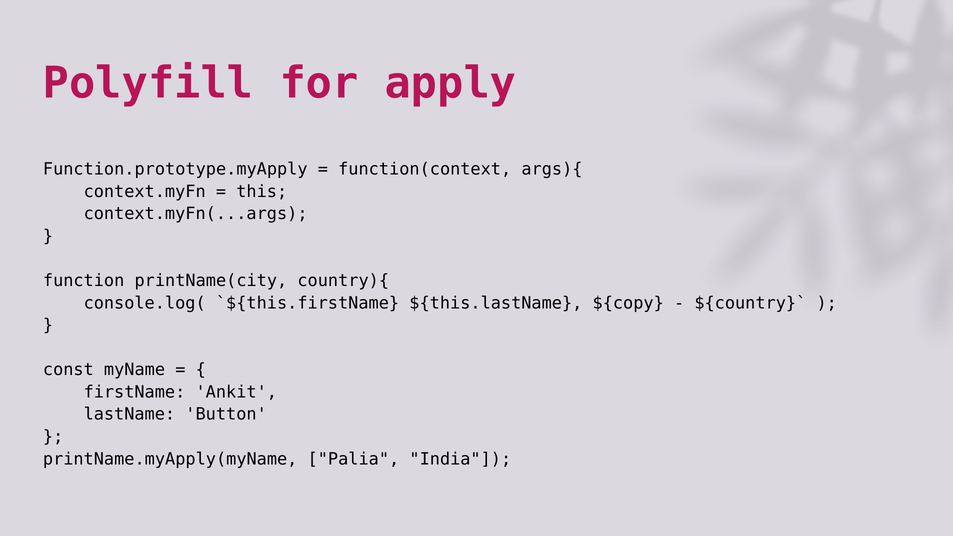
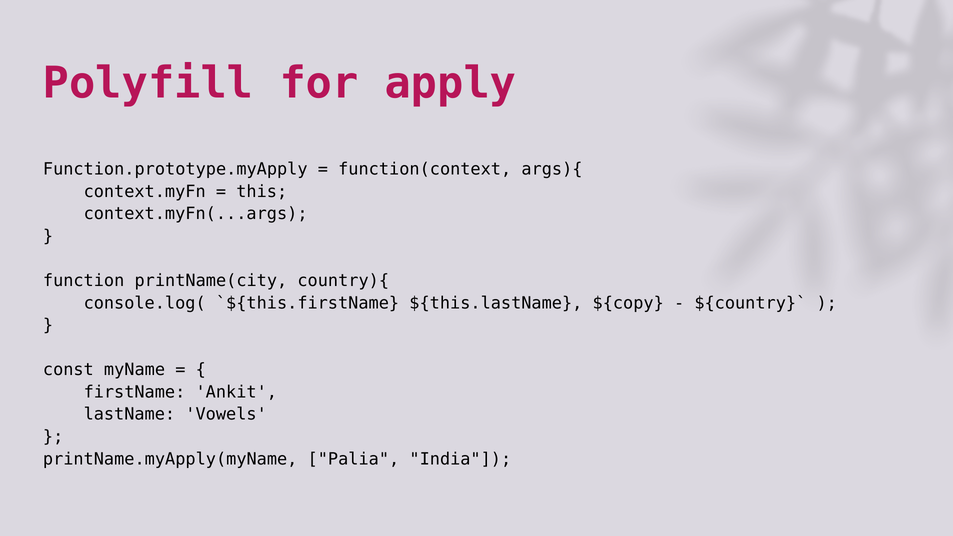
Button: Button -> Vowels
